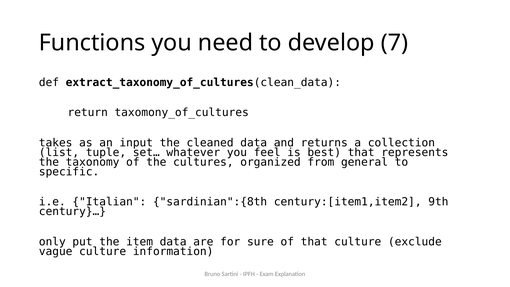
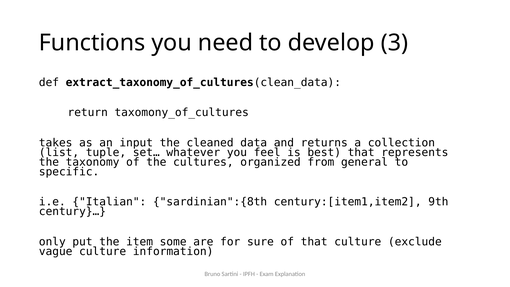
7: 7 -> 3
item data: data -> some
